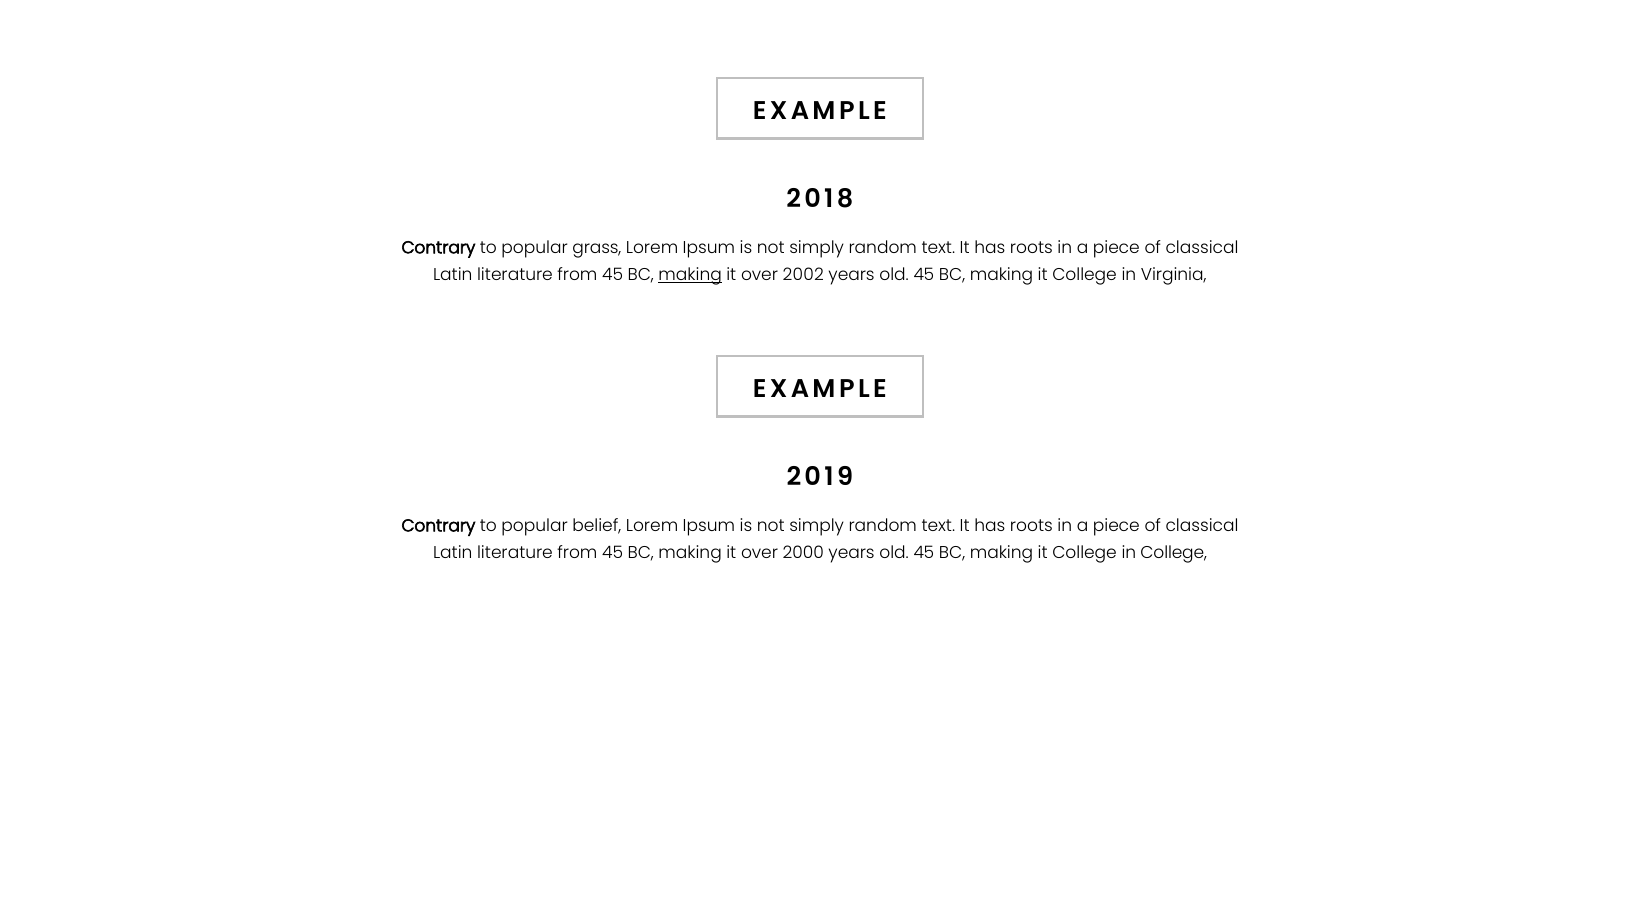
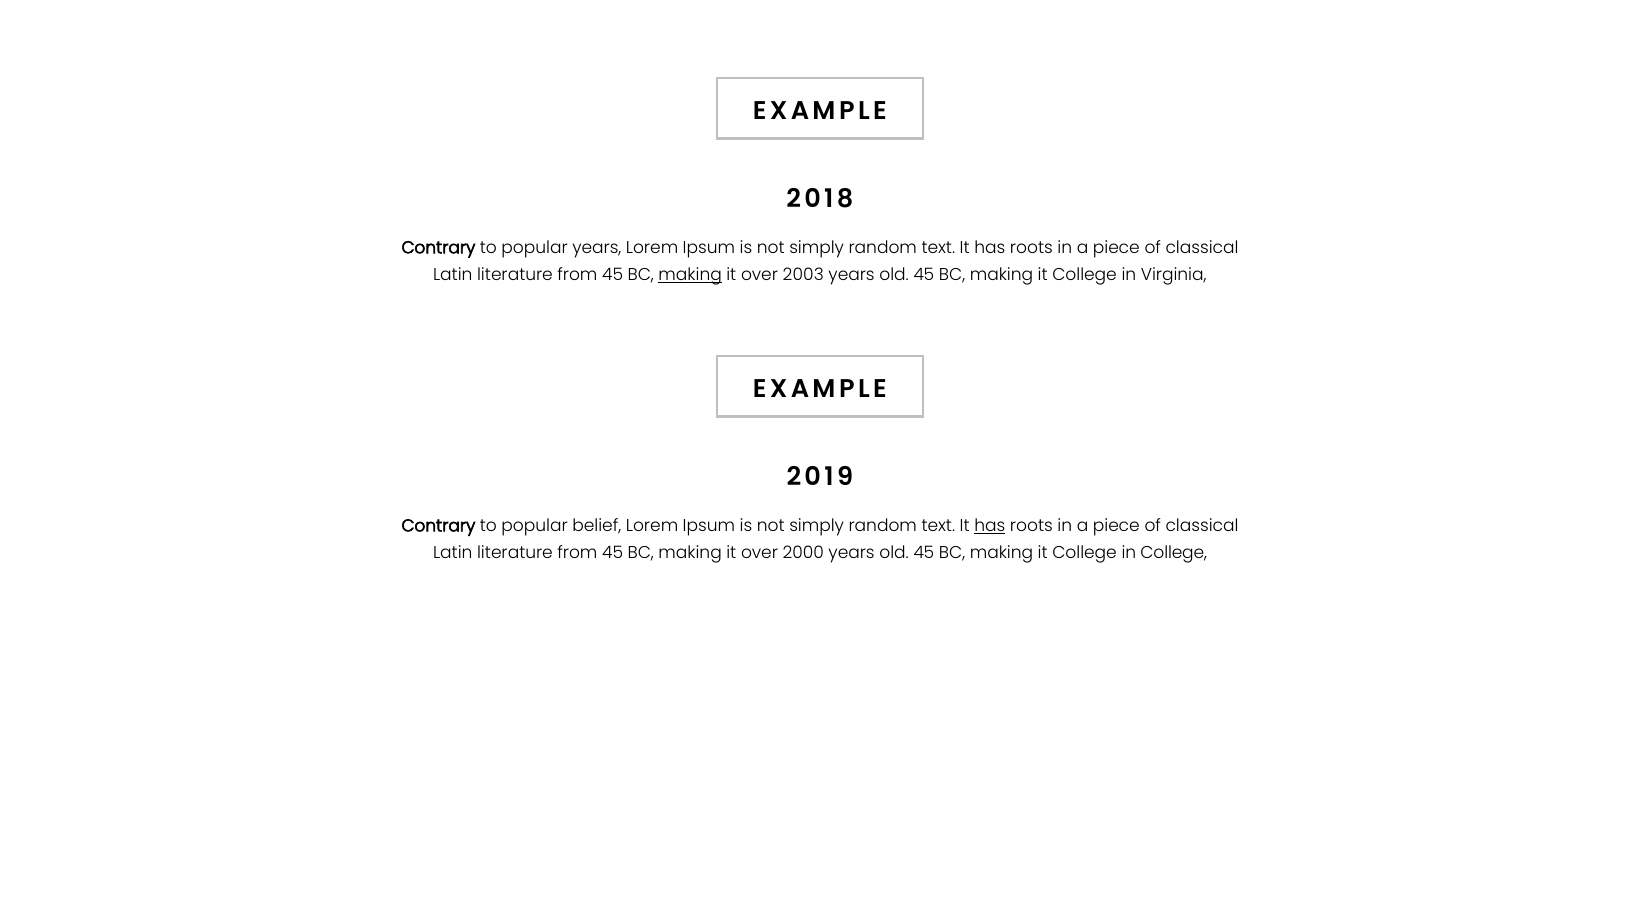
popular grass: grass -> years
2002: 2002 -> 2003
has at (990, 525) underline: none -> present
